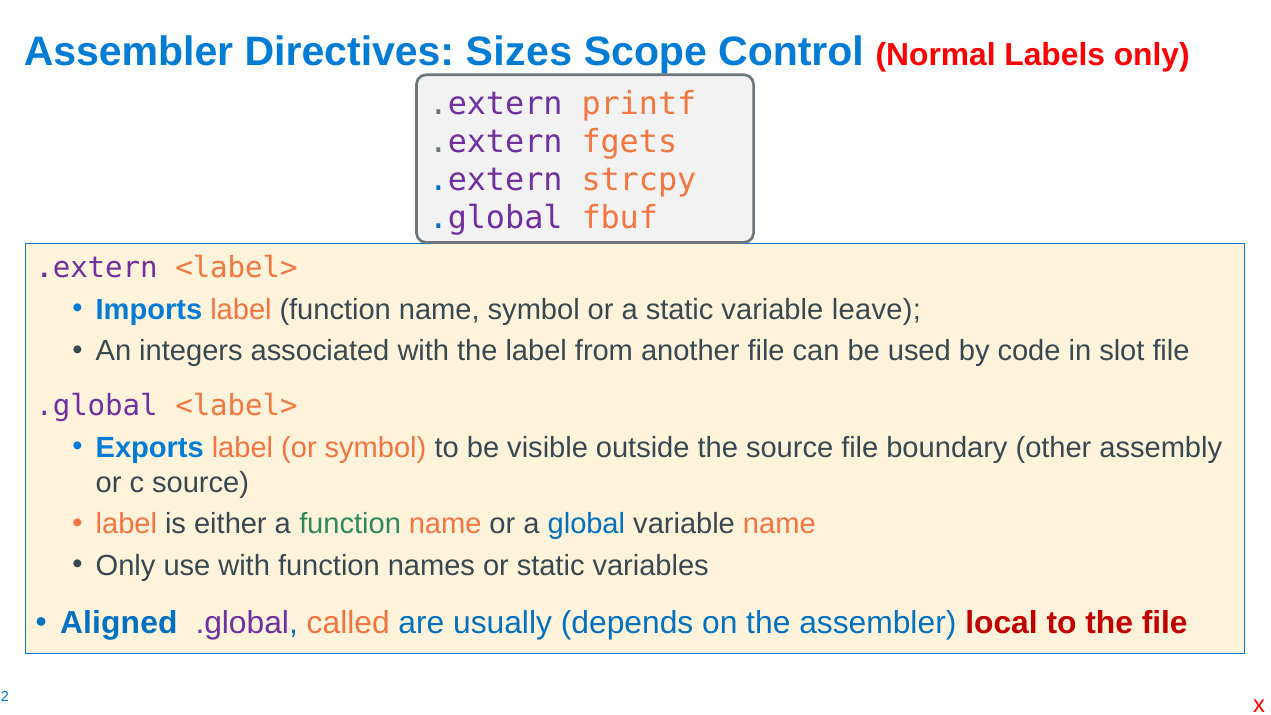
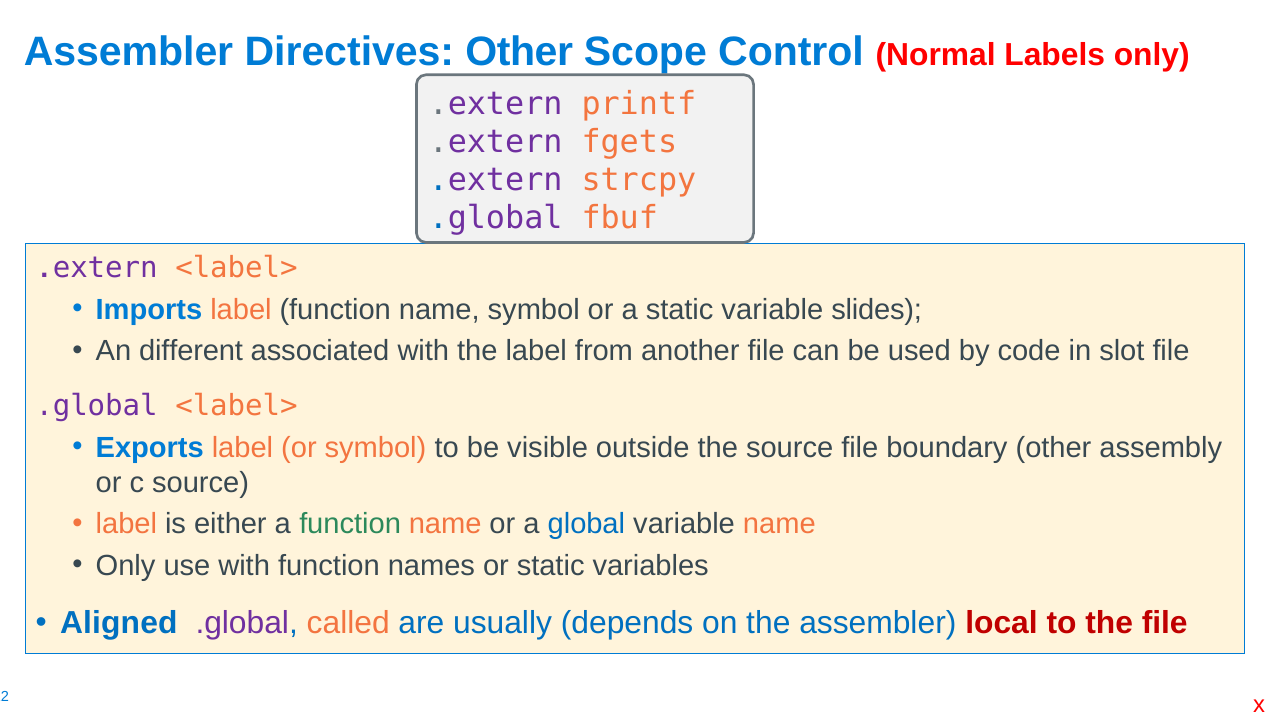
Directives Sizes: Sizes -> Other
leave: leave -> slides
integers: integers -> different
